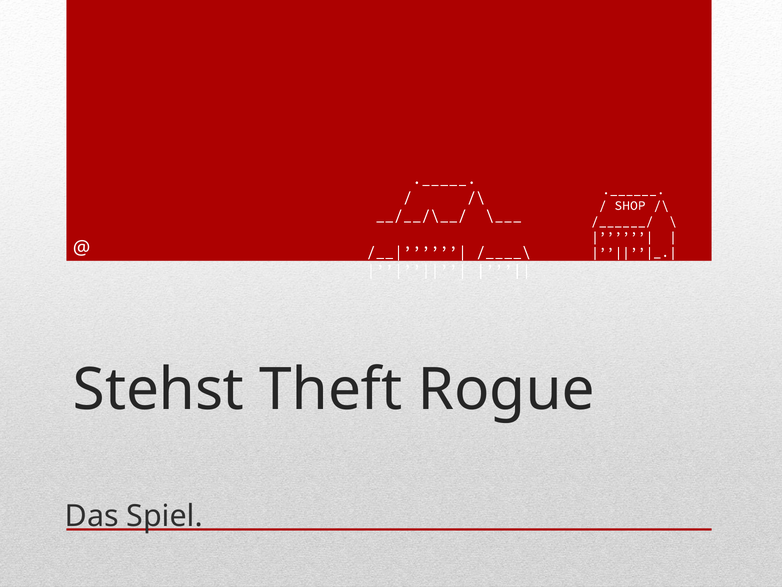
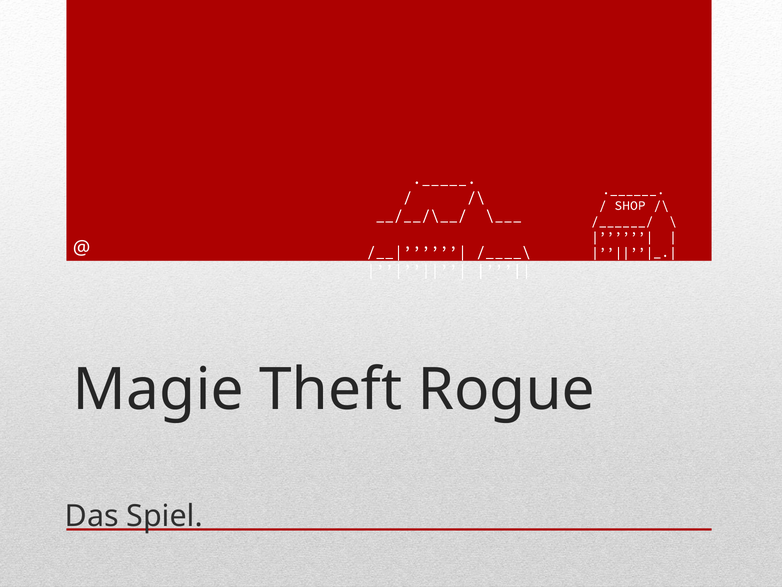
Stehst: Stehst -> Magie
